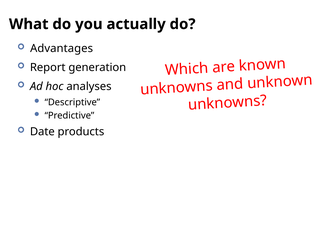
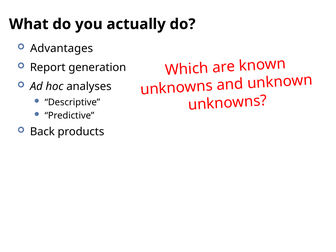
Date: Date -> Back
